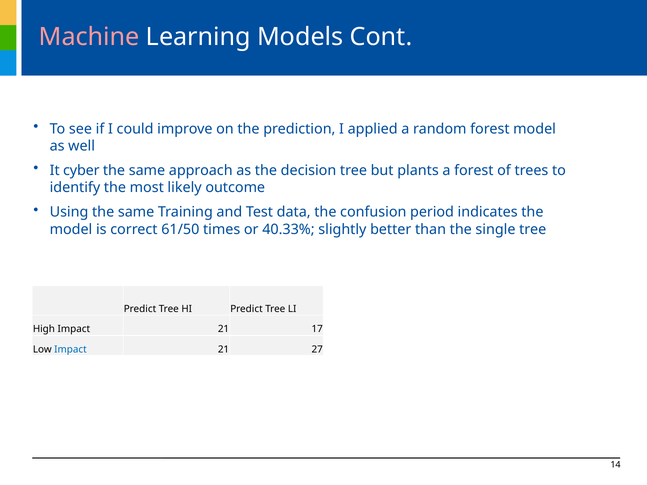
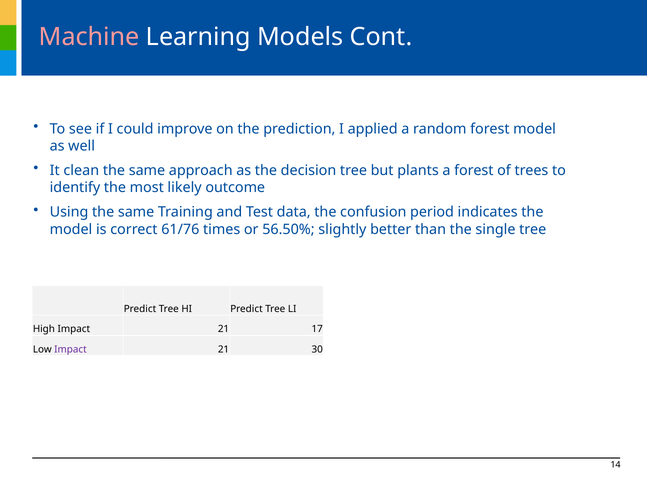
cyber: cyber -> clean
61/50: 61/50 -> 61/76
40.33%: 40.33% -> 56.50%
Impact at (71, 350) colour: blue -> purple
27: 27 -> 30
